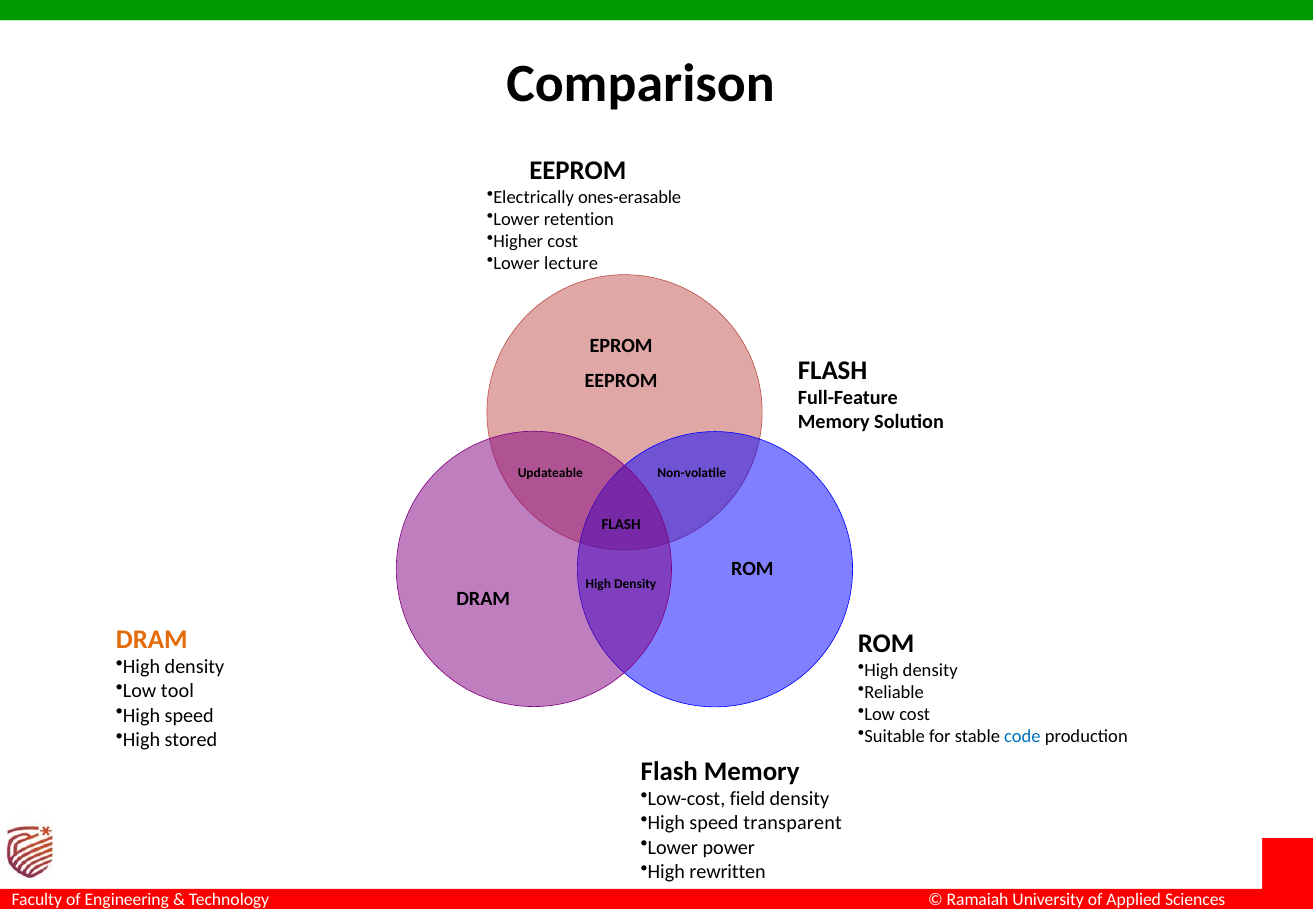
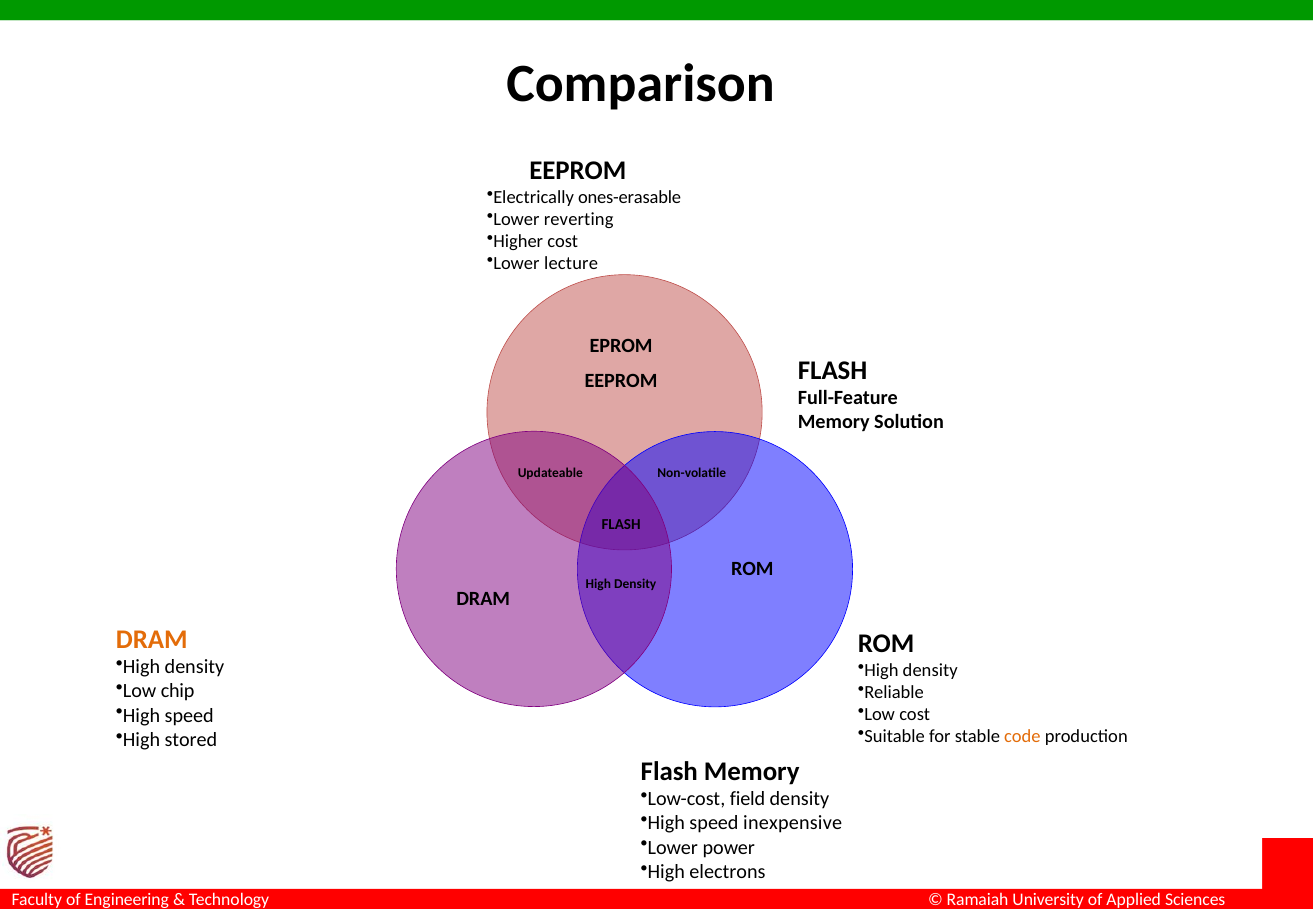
retention: retention -> reverting
tool: tool -> chip
code colour: blue -> orange
transparent: transparent -> inexpensive
rewritten: rewritten -> electrons
